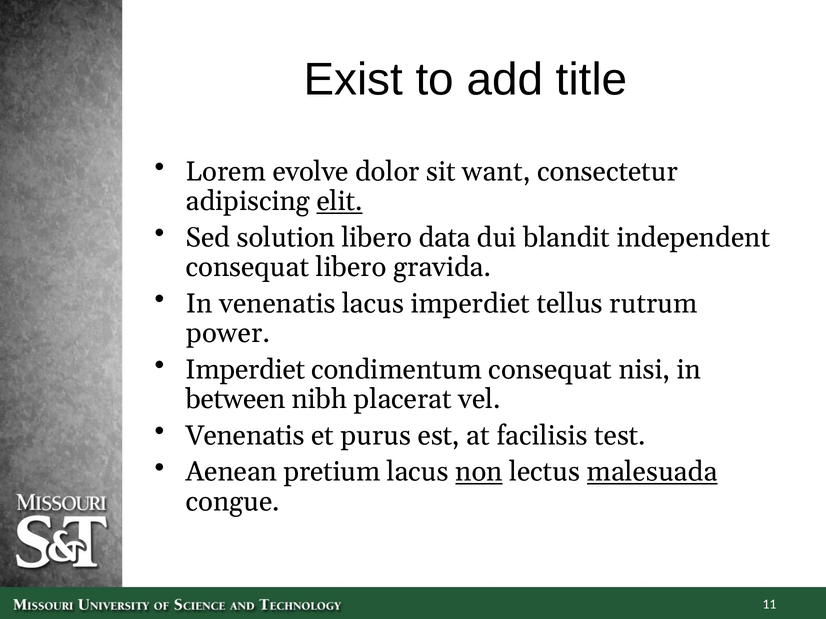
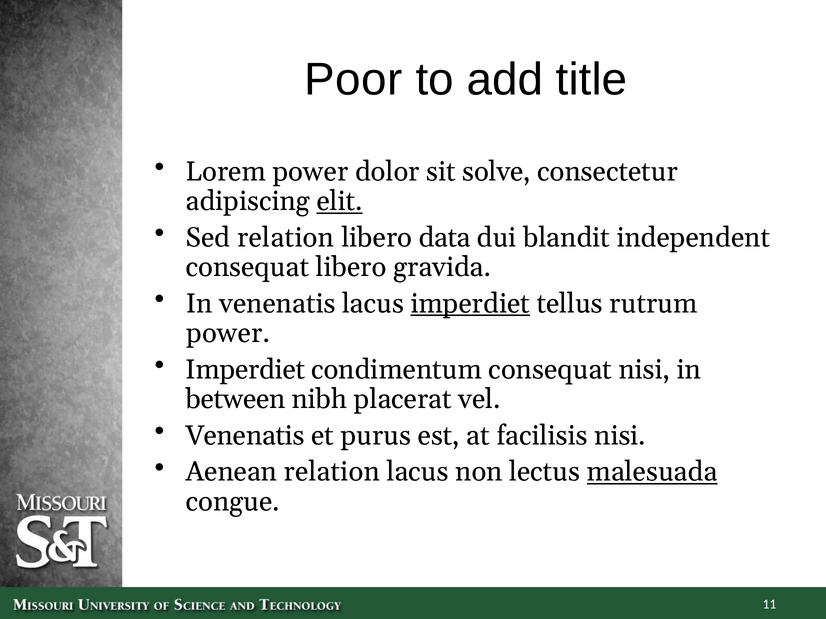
Exist: Exist -> Poor
Lorem evolve: evolve -> power
want: want -> solve
Sed solution: solution -> relation
imperdiet at (470, 304) underline: none -> present
facilisis test: test -> nisi
Aenean pretium: pretium -> relation
non underline: present -> none
